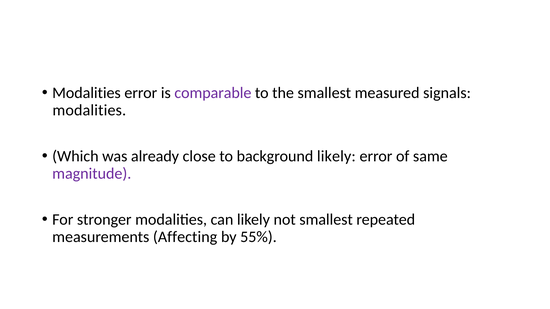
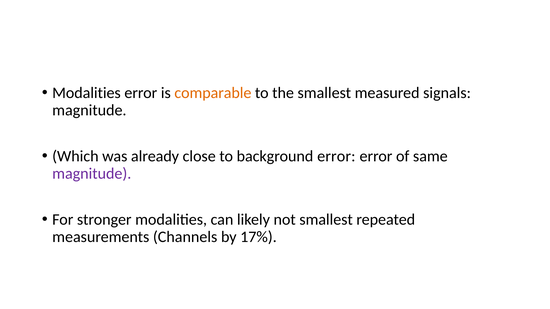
comparable colour: purple -> orange
modalities at (89, 110): modalities -> magnitude
background likely: likely -> error
Affecting: Affecting -> Channels
55%: 55% -> 17%
